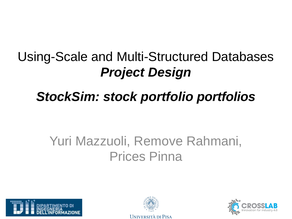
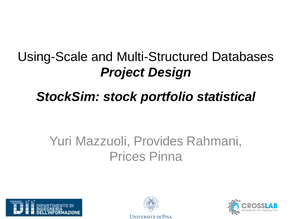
portfolios: portfolios -> statistical
Remove: Remove -> Provides
